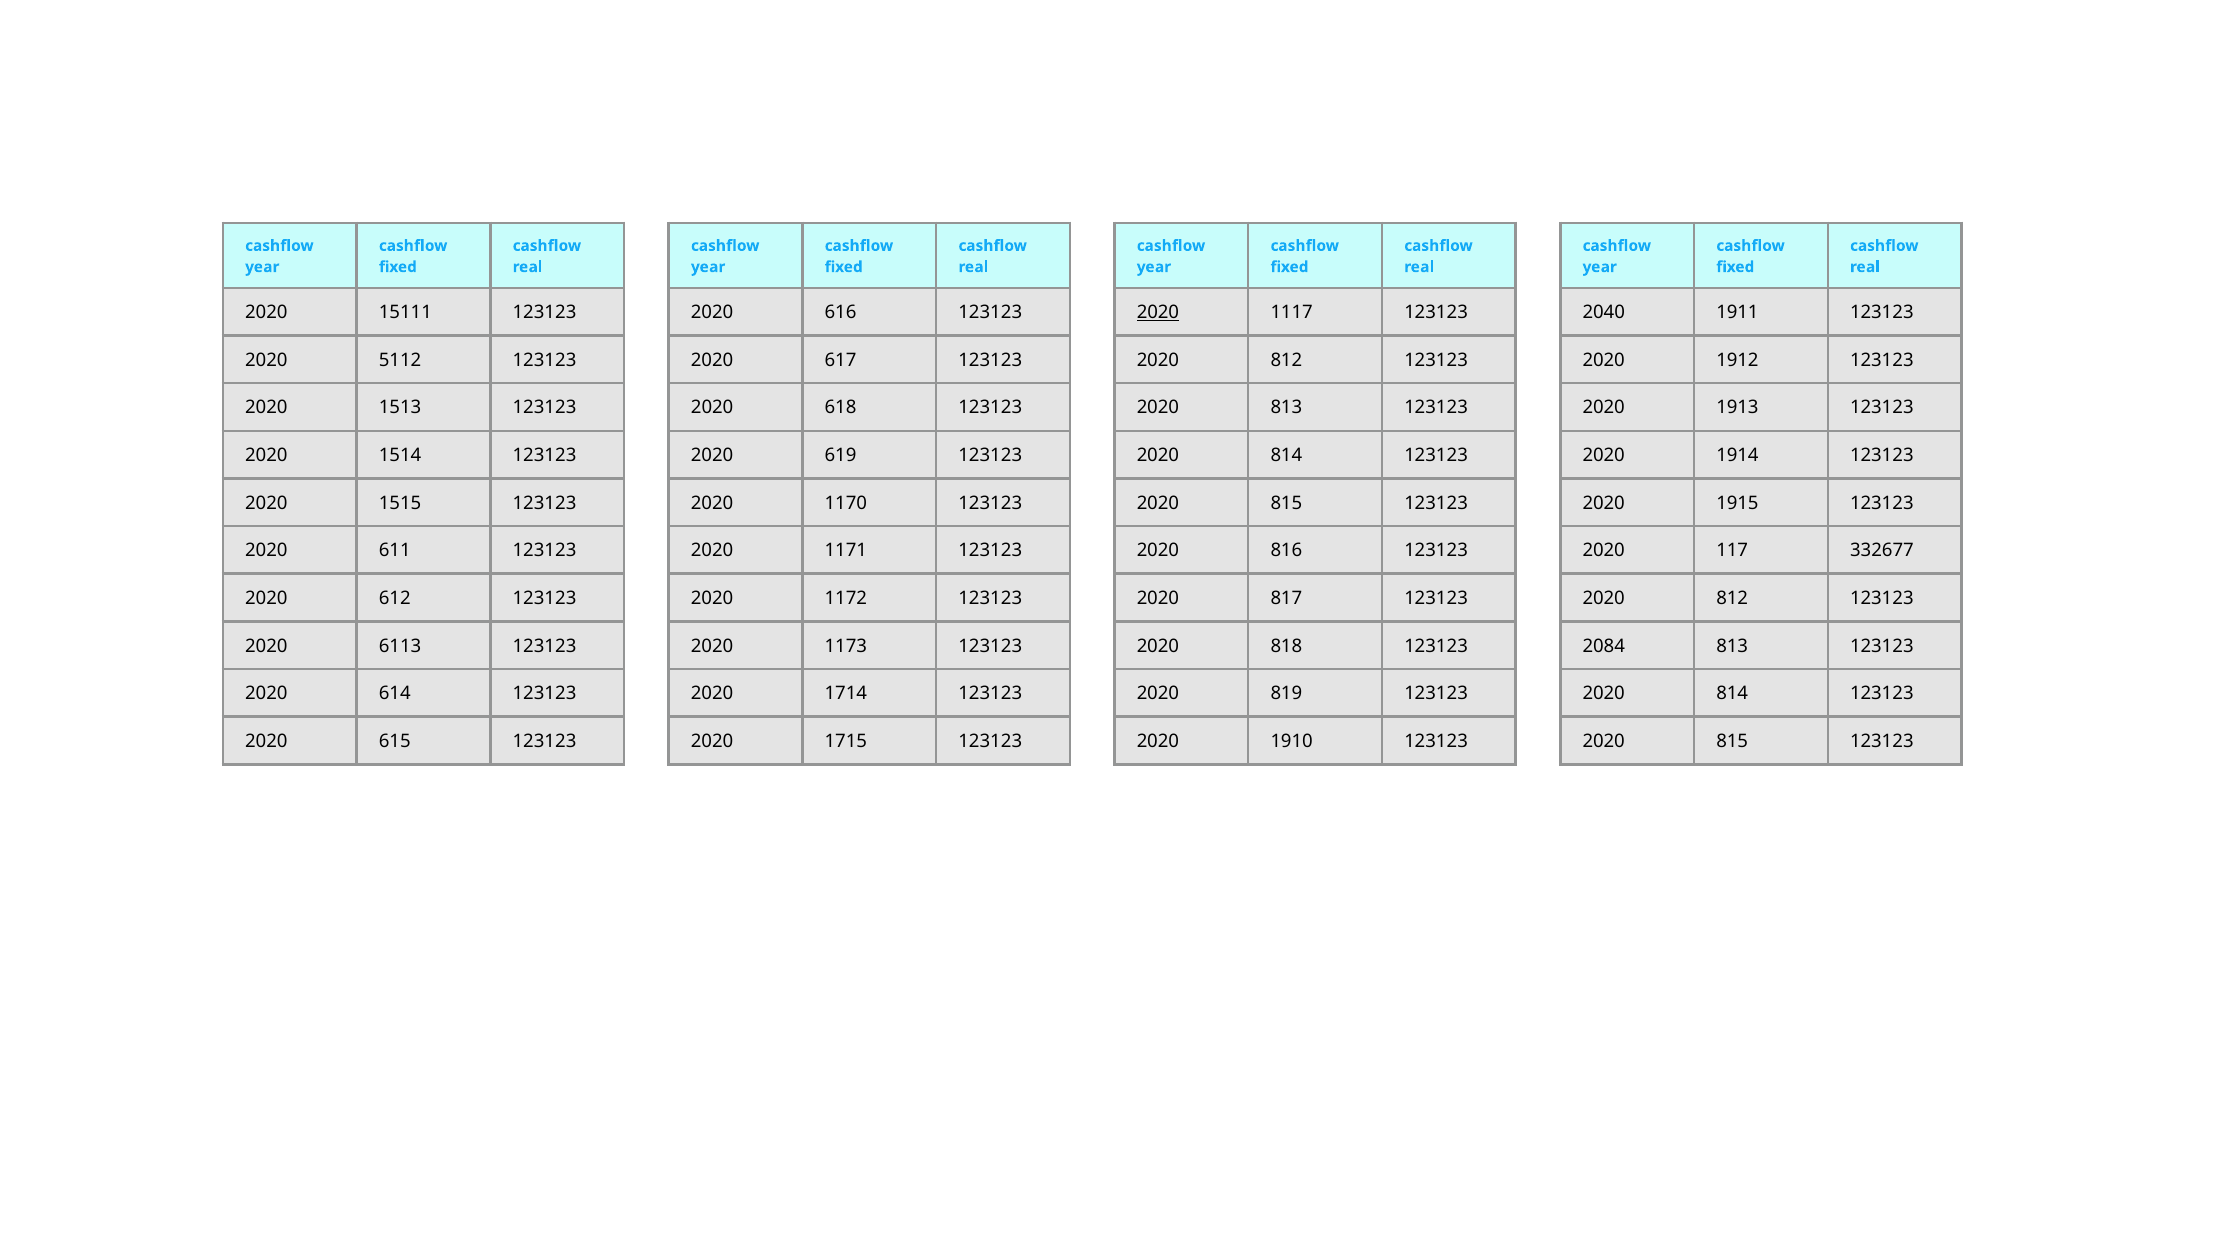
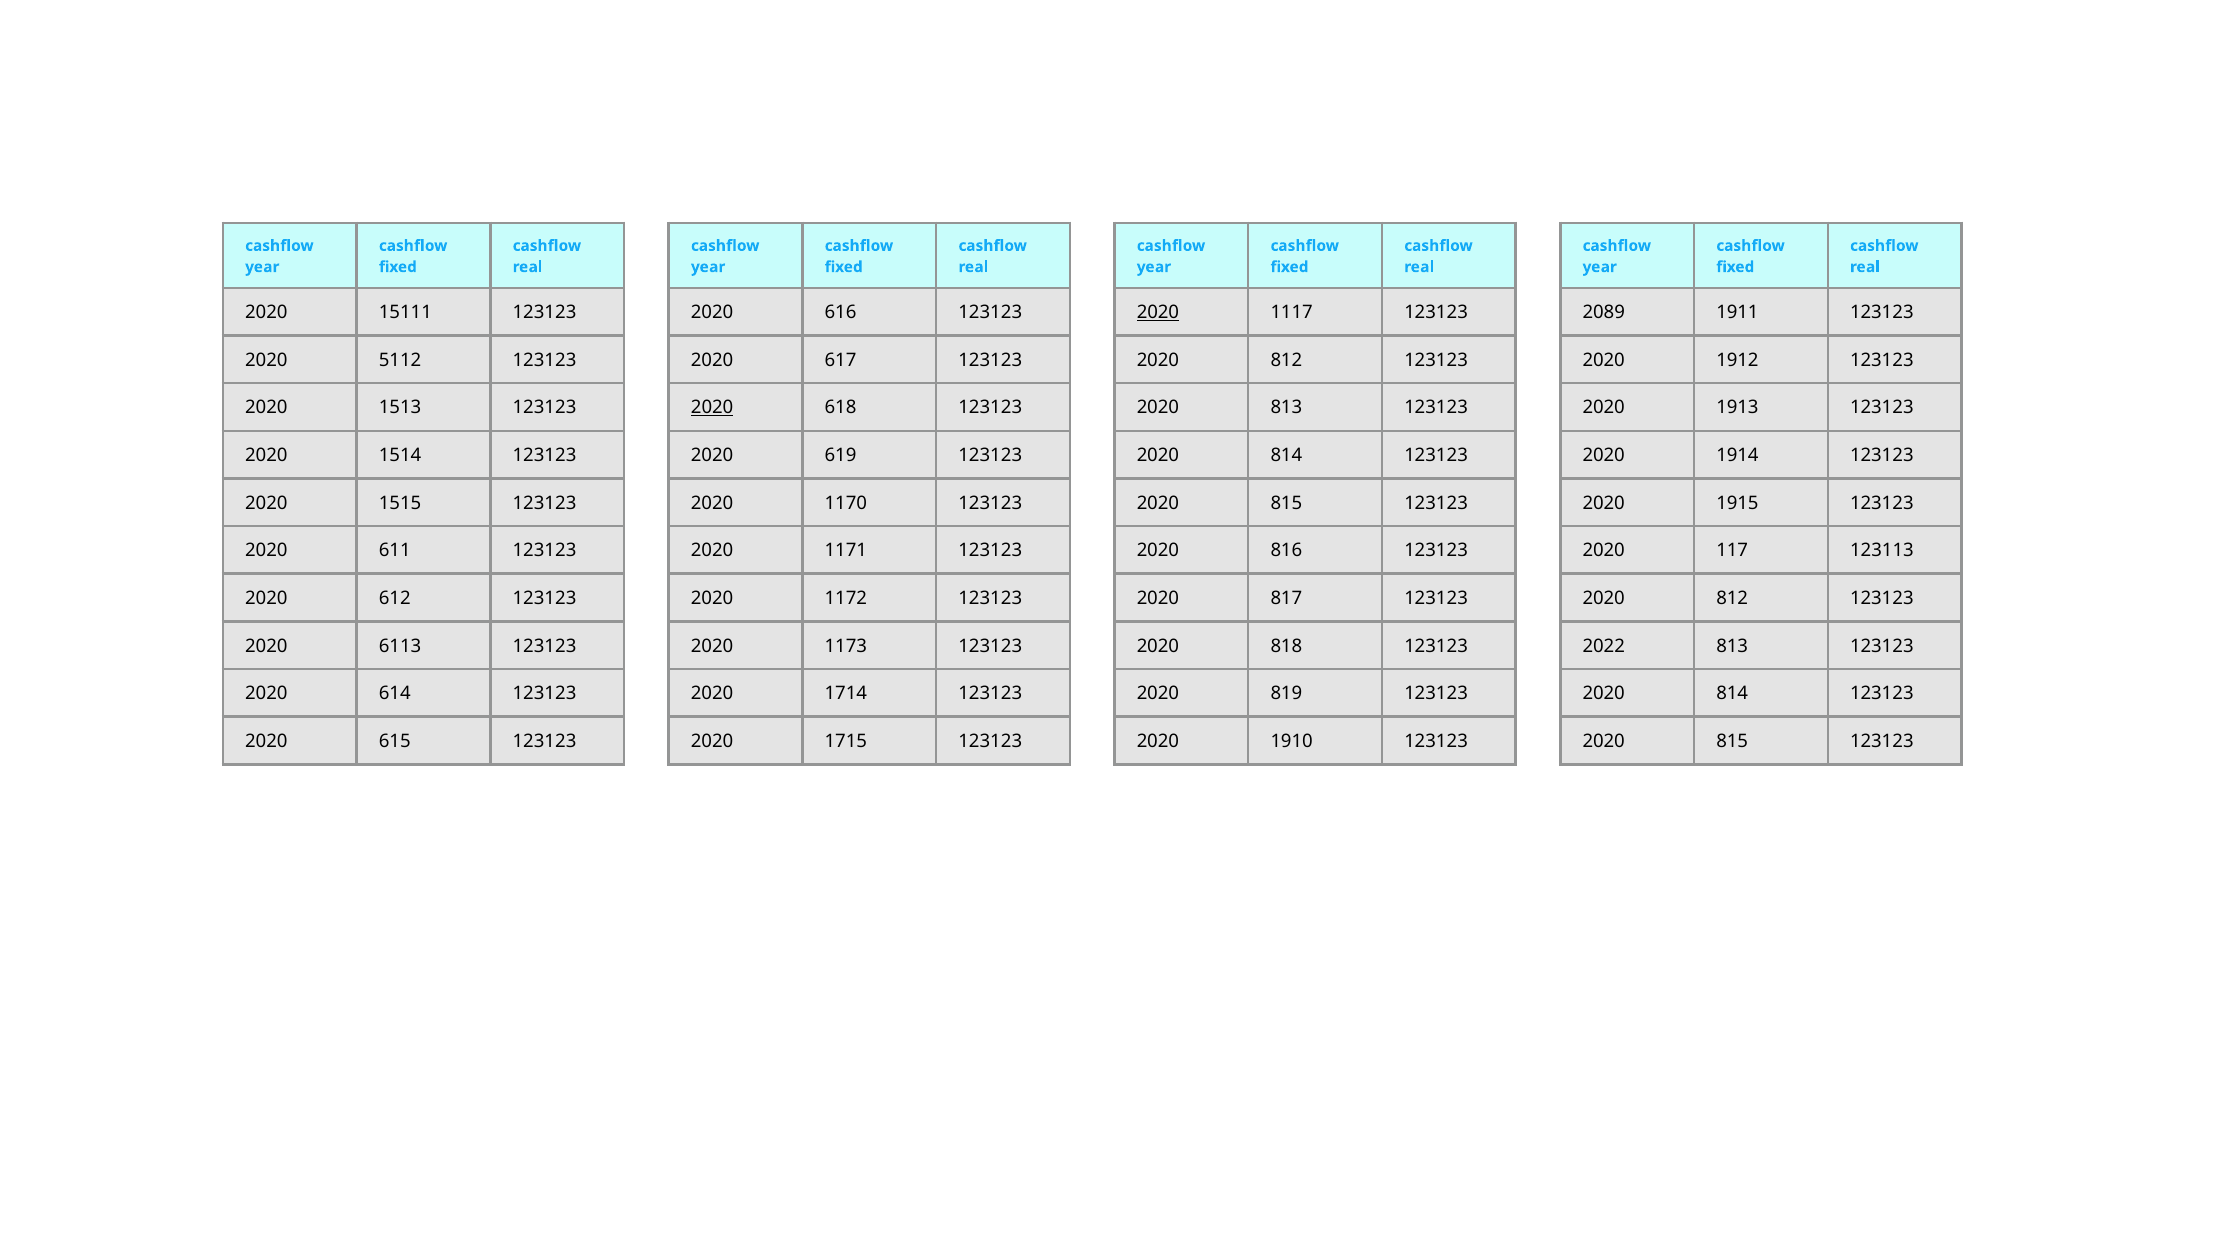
2040: 2040 -> 2089
2020 at (712, 408) underline: none -> present
332677: 332677 -> 123113
2084: 2084 -> 2022
